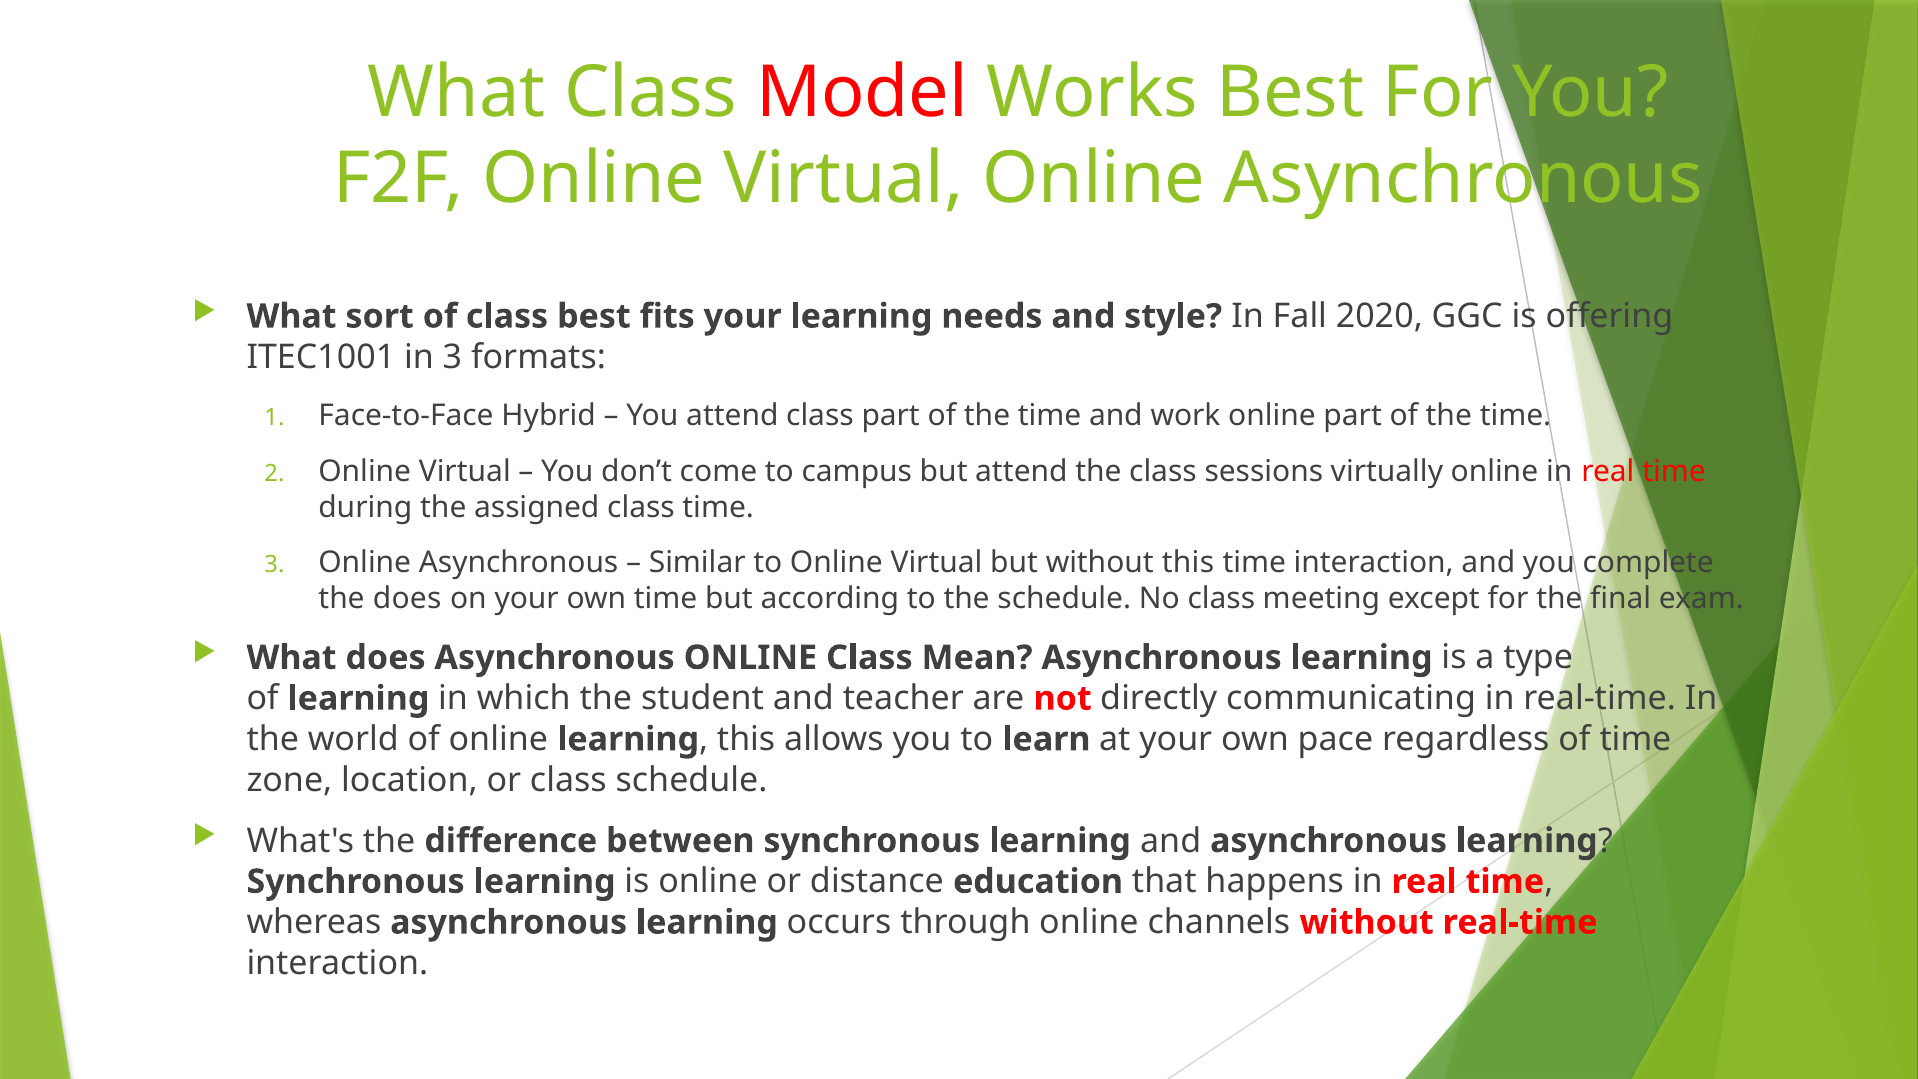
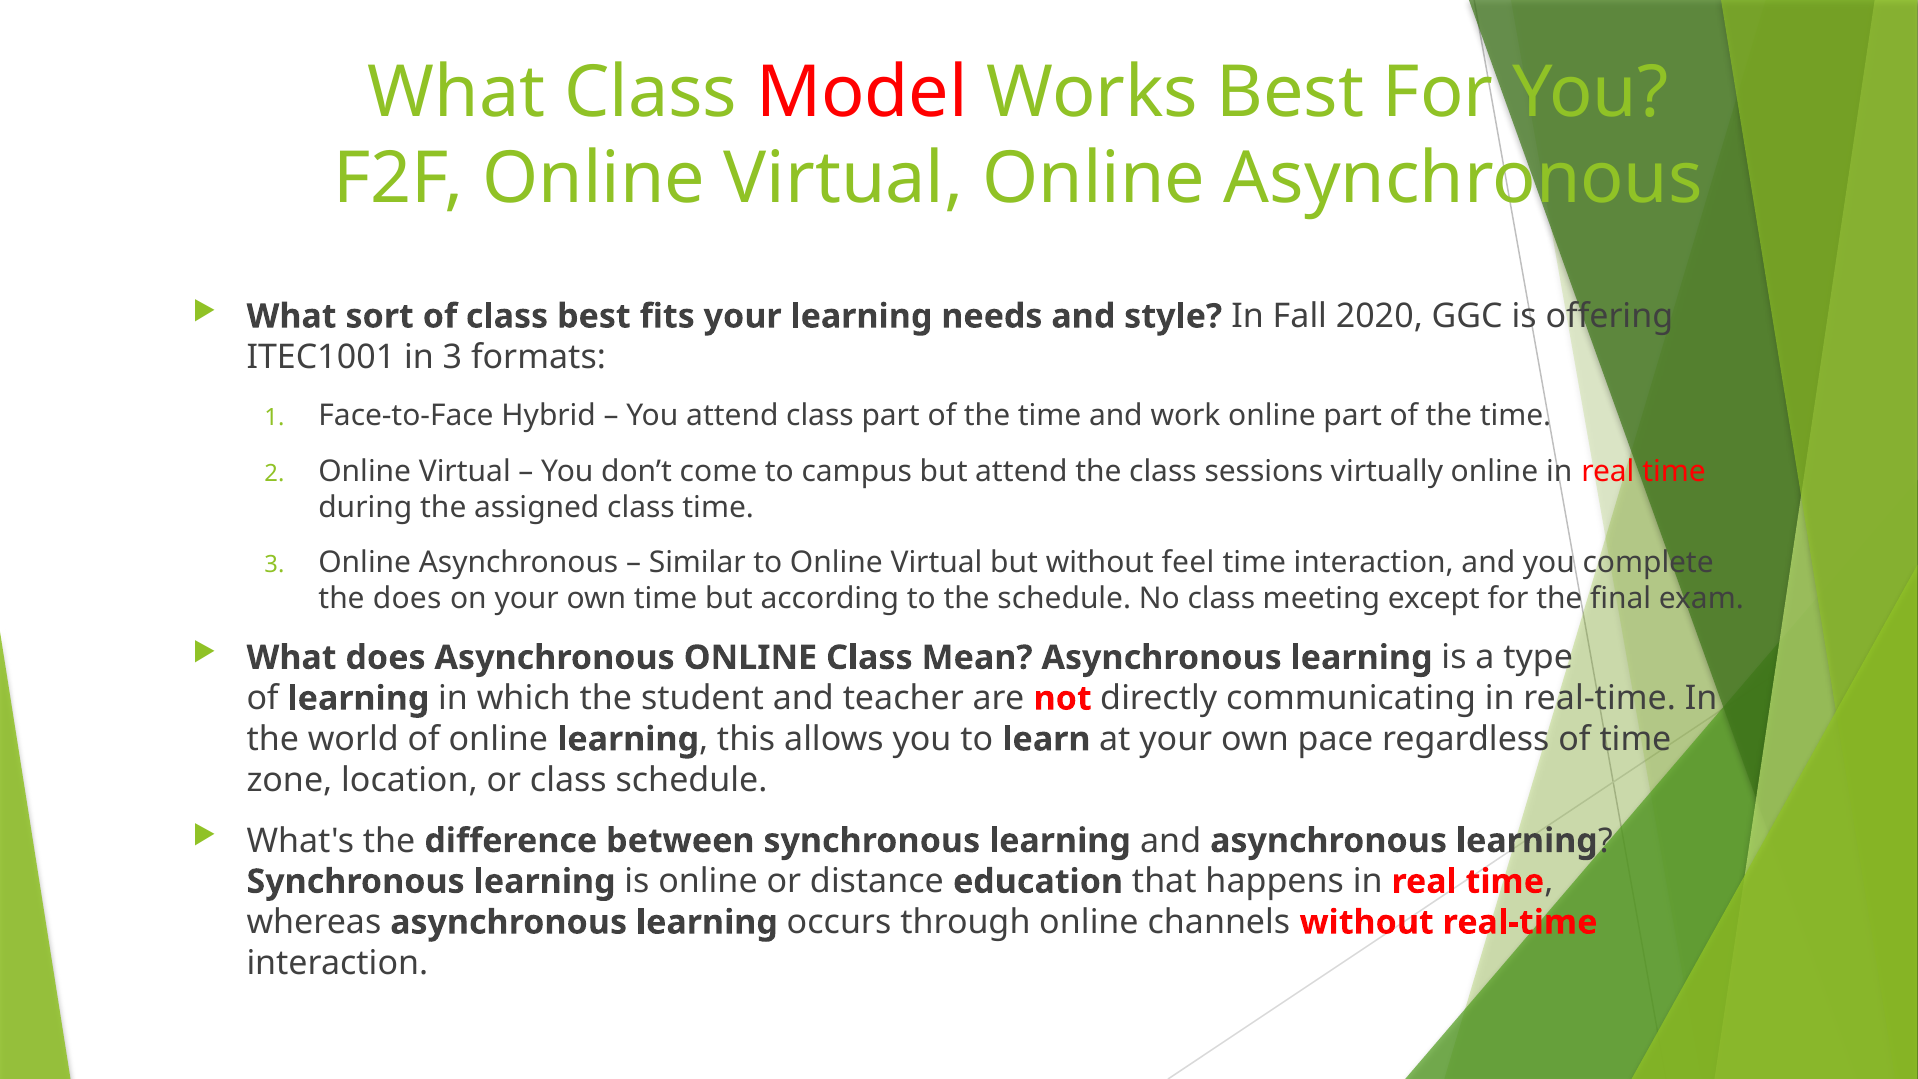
without this: this -> feel
